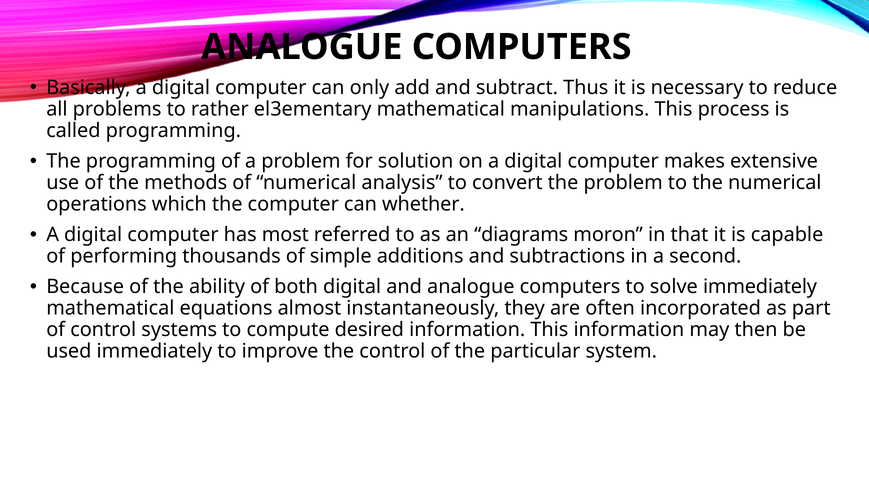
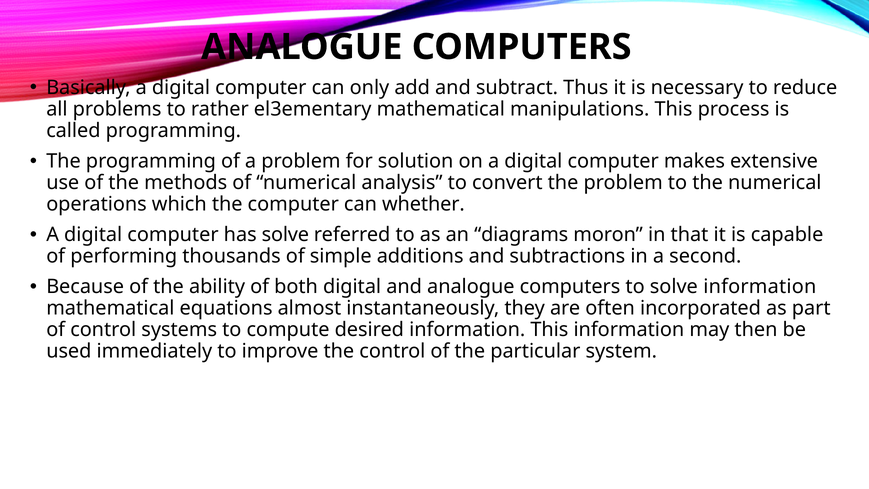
has most: most -> solve
solve immediately: immediately -> information
